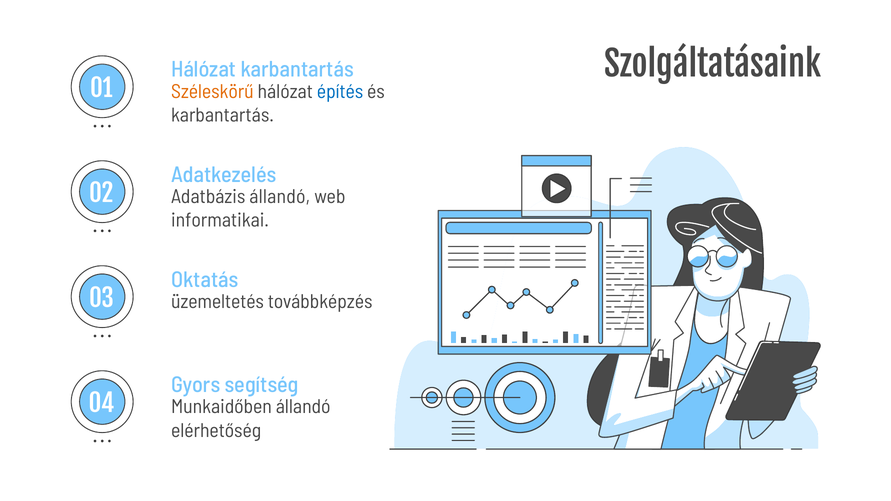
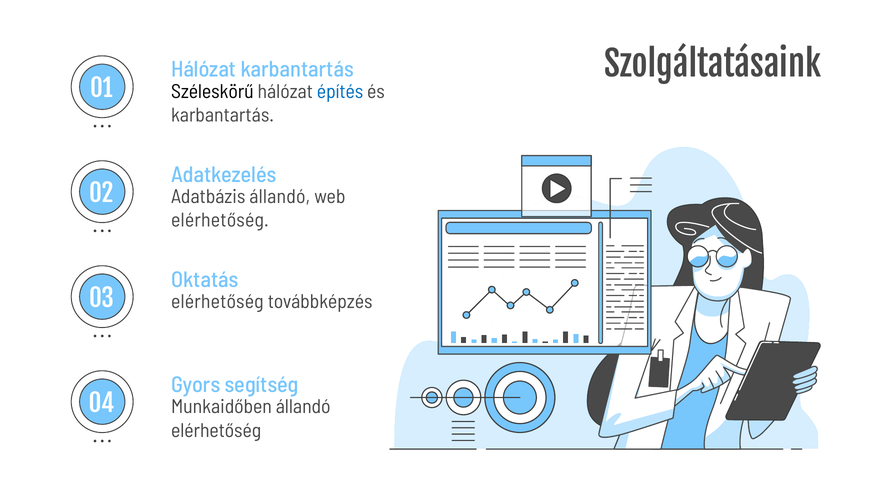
Széleskörű colour: orange -> black
informatikai at (220, 221): informatikai -> elérhetőség
üzemeltetés at (218, 302): üzemeltetés -> elérhetőség
